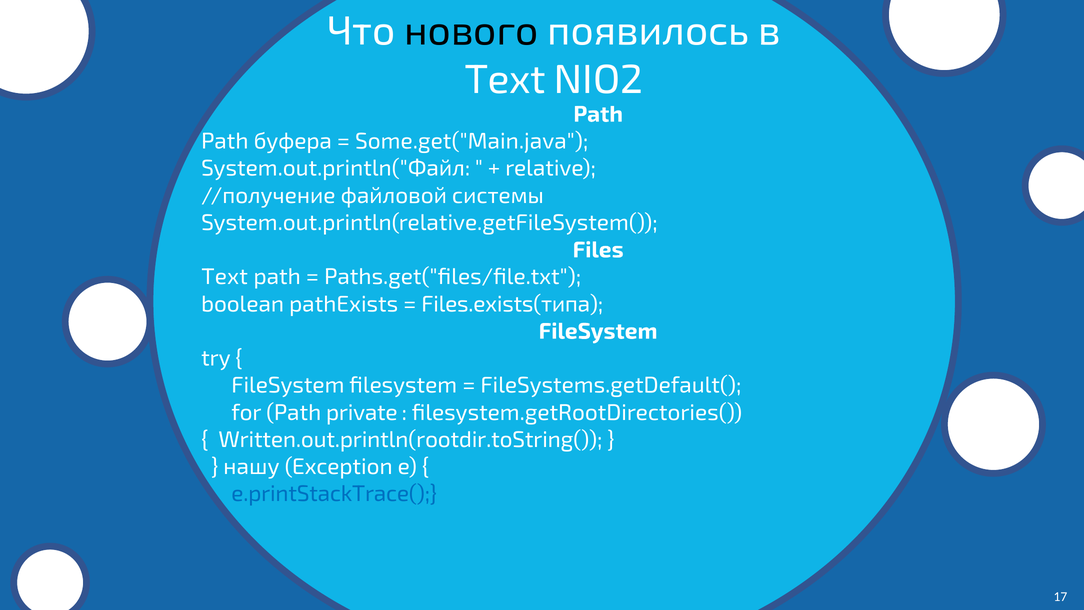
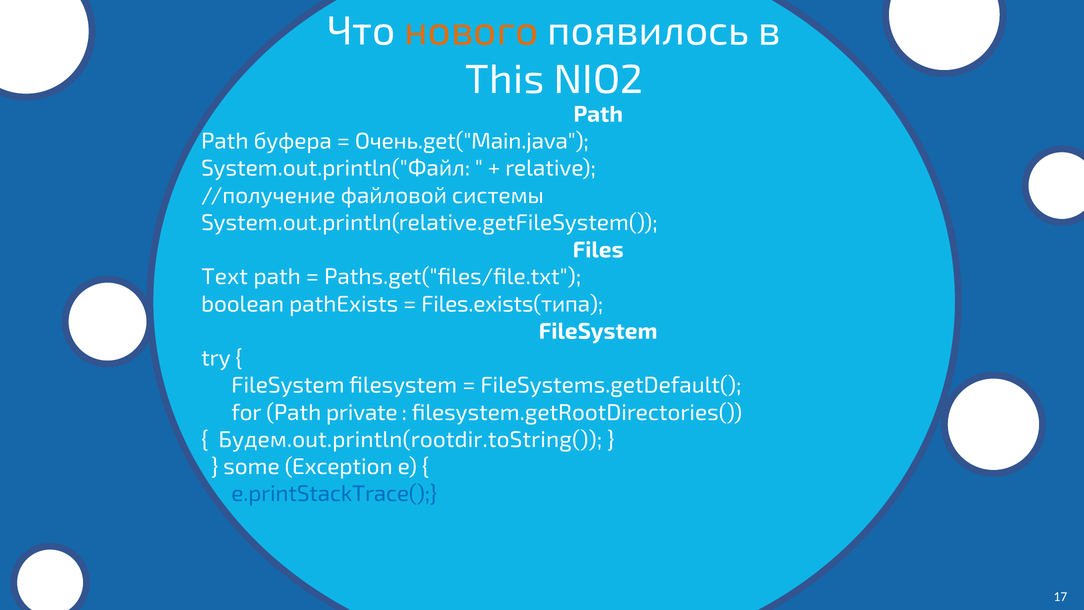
нового colour: black -> orange
Text at (505, 80): Text -> This
Some.get("Main.java: Some.get("Main.java -> Очень.get("Main.java
Written.out.println(rootdir.toString(: Written.out.println(rootdir.toString( -> Будем.out.println(rootdir.toString(
нашу: нашу -> some
